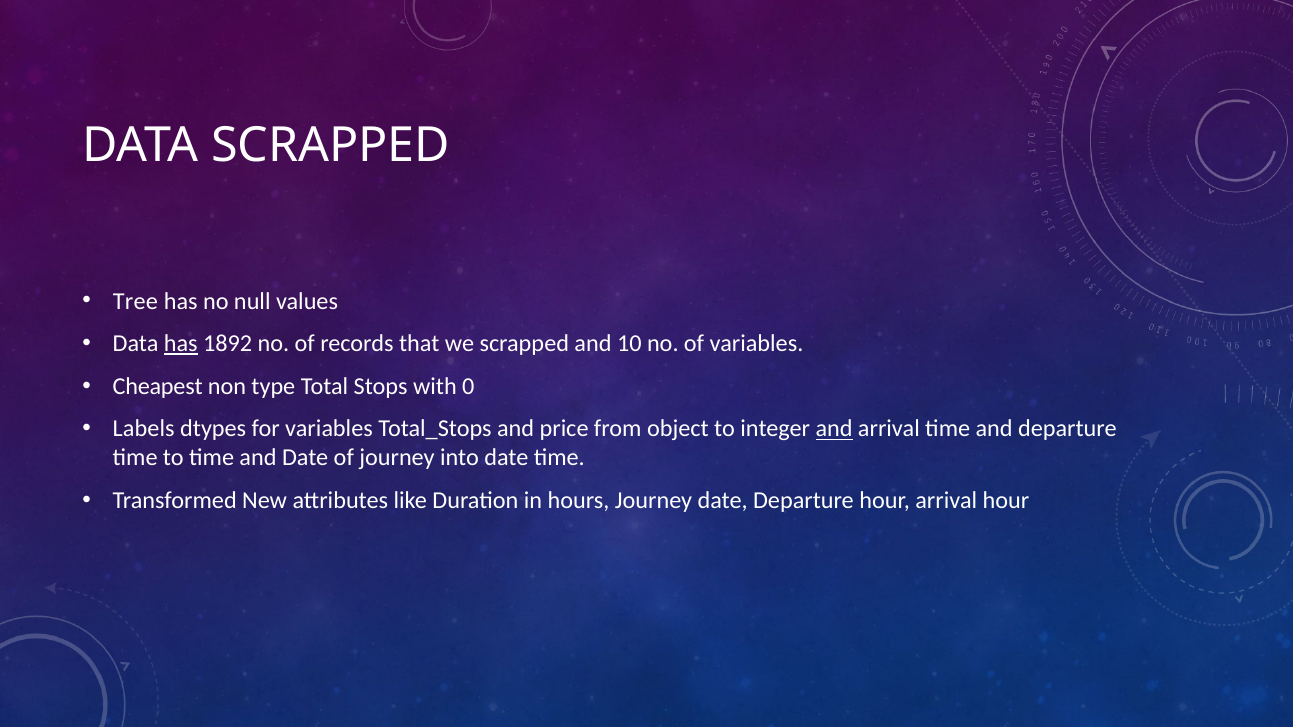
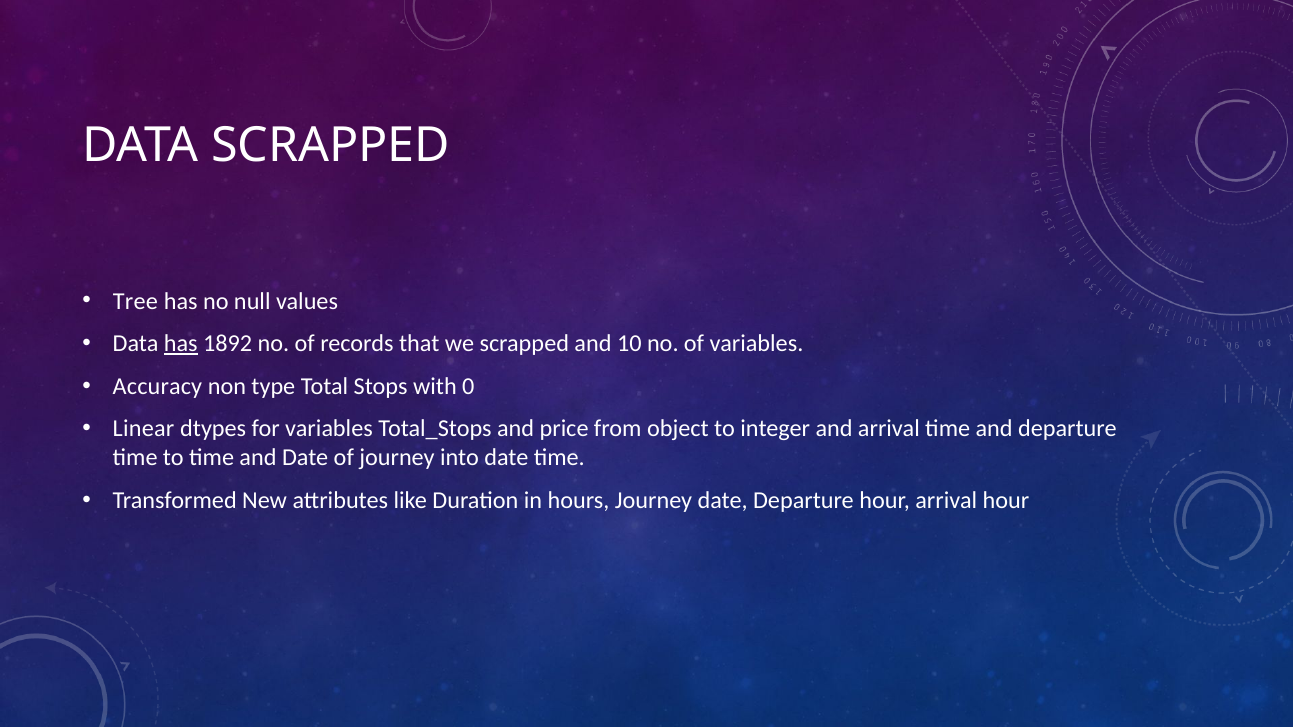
Cheapest: Cheapest -> Accuracy
Labels: Labels -> Linear
and at (834, 429) underline: present -> none
